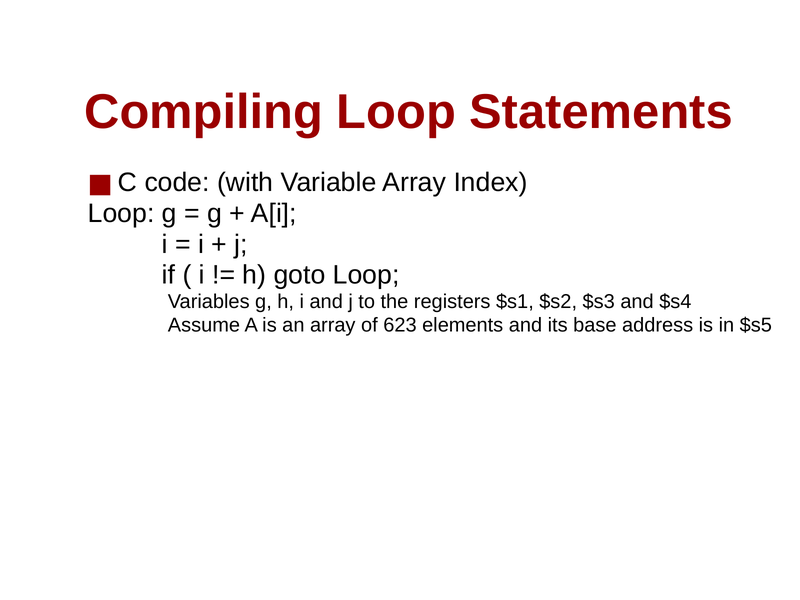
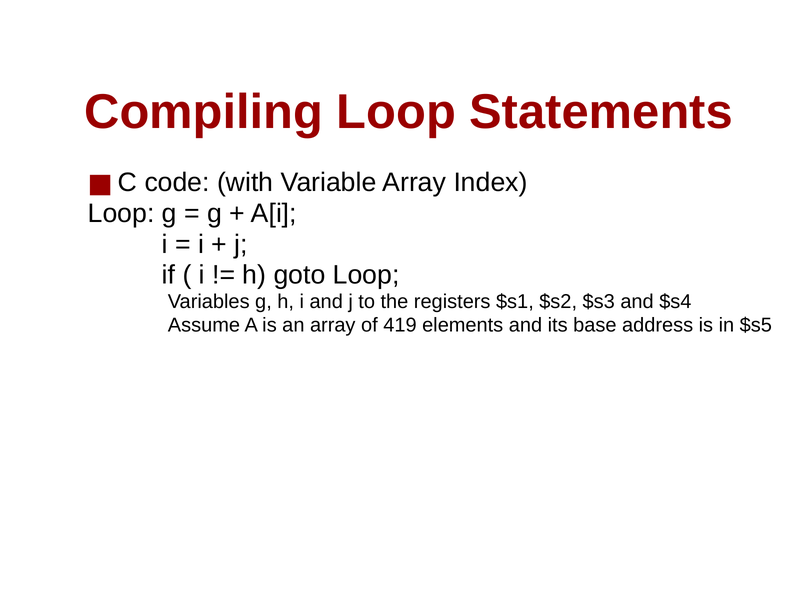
623: 623 -> 419
